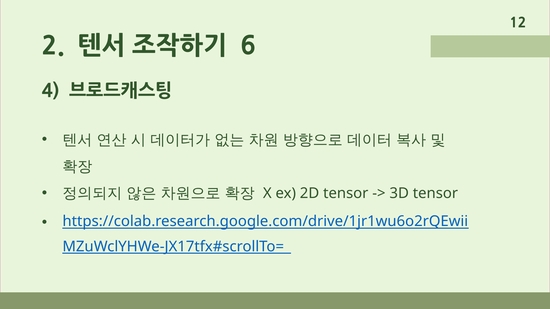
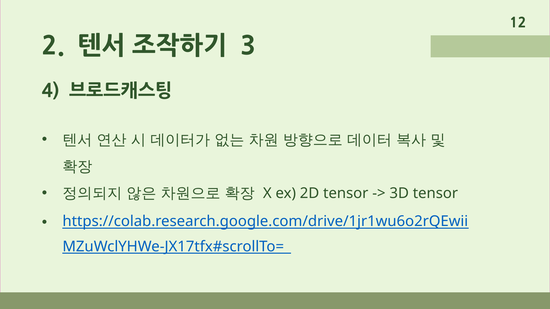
6: 6 -> 3
